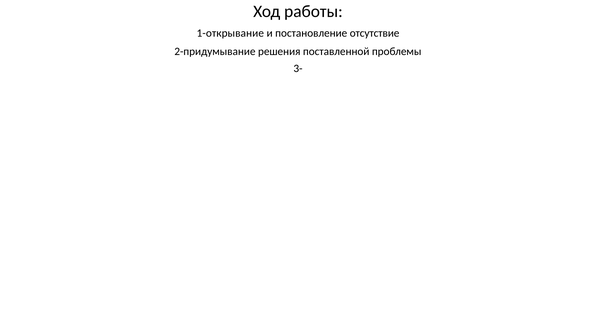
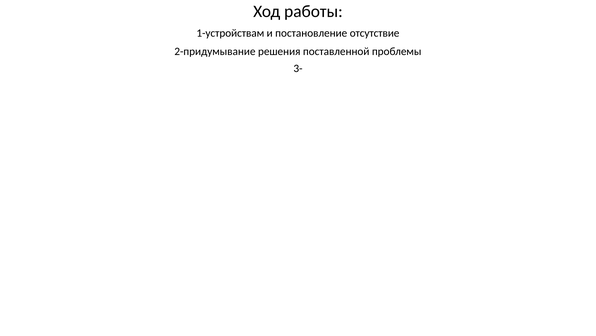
1-открывание: 1-открывание -> 1-устройствам
